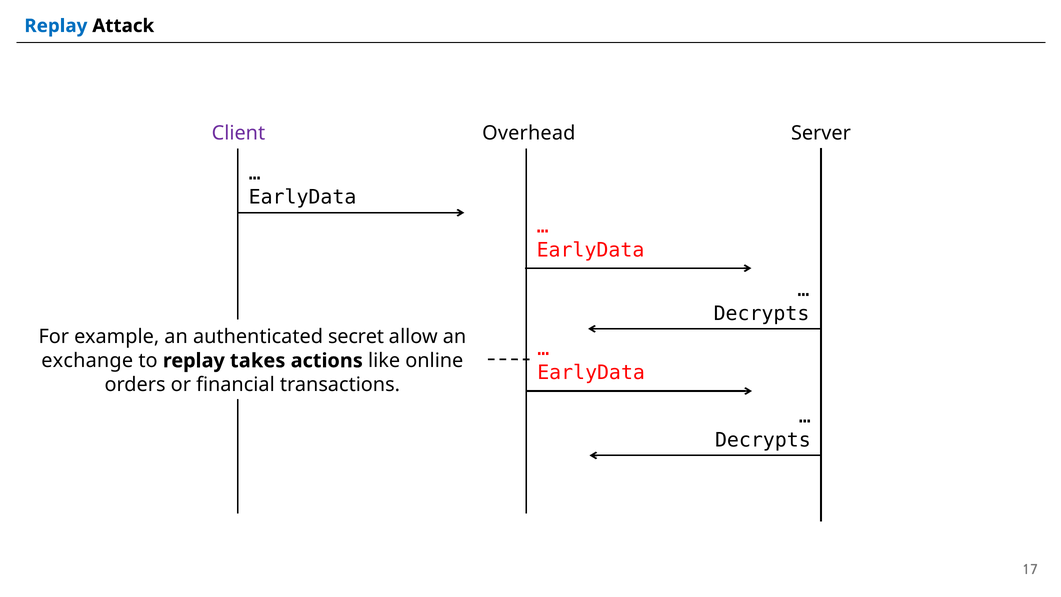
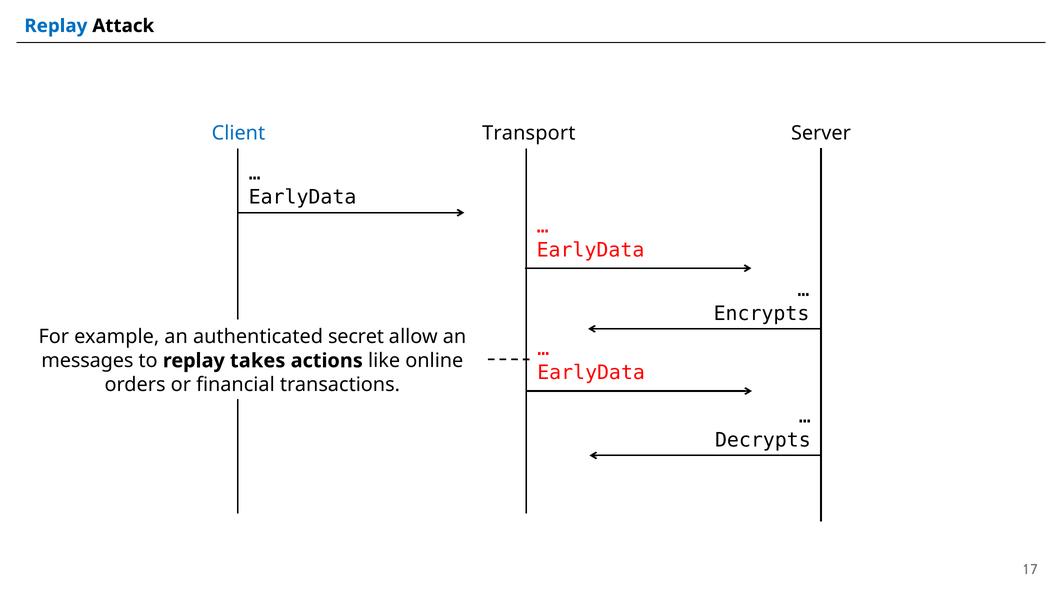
Client colour: purple -> blue
Overhead: Overhead -> Transport
Decrypts at (761, 314): Decrypts -> Encrypts
exchange: exchange -> messages
